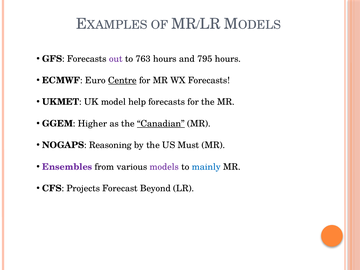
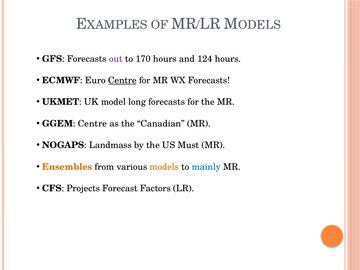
763: 763 -> 170
795: 795 -> 124
help: help -> long
GGEM Higher: Higher -> Centre
Canadian underline: present -> none
Reasoning: Reasoning -> Landmass
Ensembles colour: purple -> orange
models colour: purple -> orange
Beyond: Beyond -> Factors
